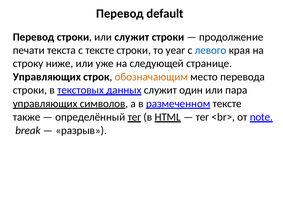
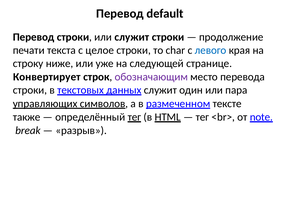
с тексте: тексте -> целое
year: year -> char
Управляющих at (47, 77): Управляющих -> Конвертирует
обозначающим colour: orange -> purple
